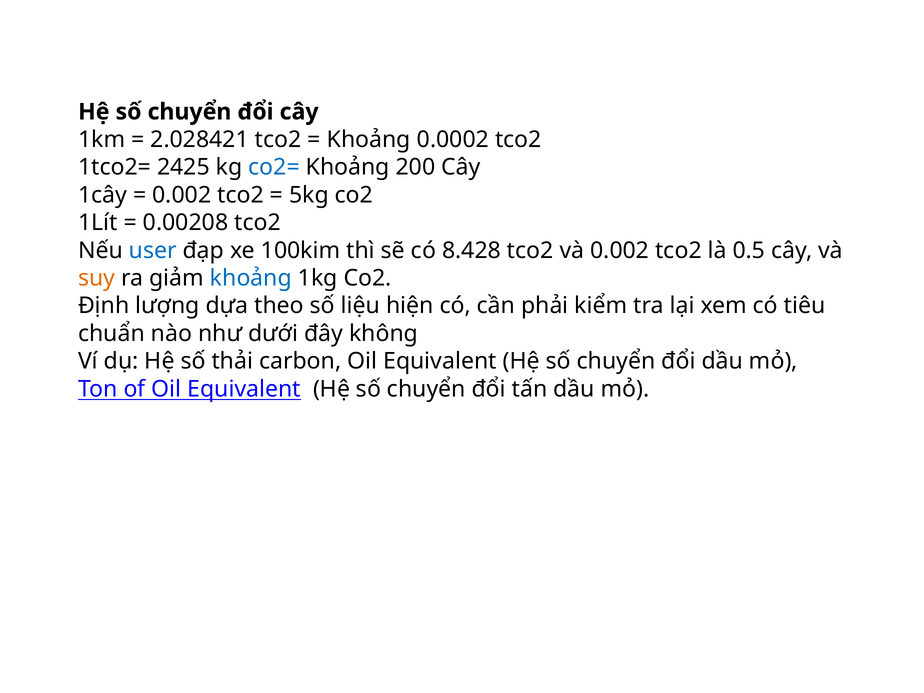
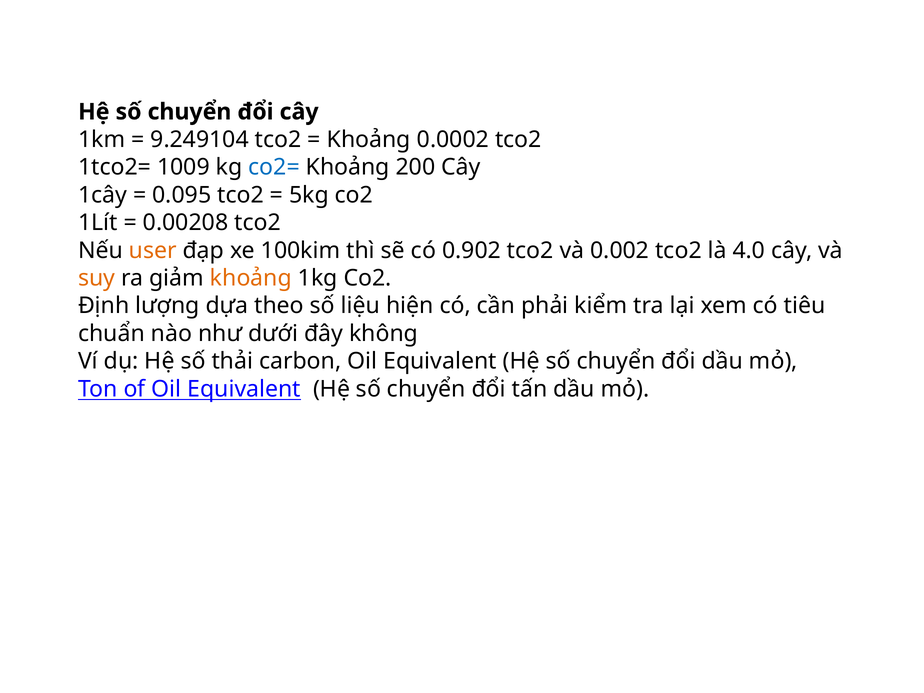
2.028421: 2.028421 -> 9.249104
2425: 2425 -> 1009
0.002 at (182, 195): 0.002 -> 0.095
user colour: blue -> orange
8.428: 8.428 -> 0.902
0.5: 0.5 -> 4.0
khoảng at (251, 278) colour: blue -> orange
